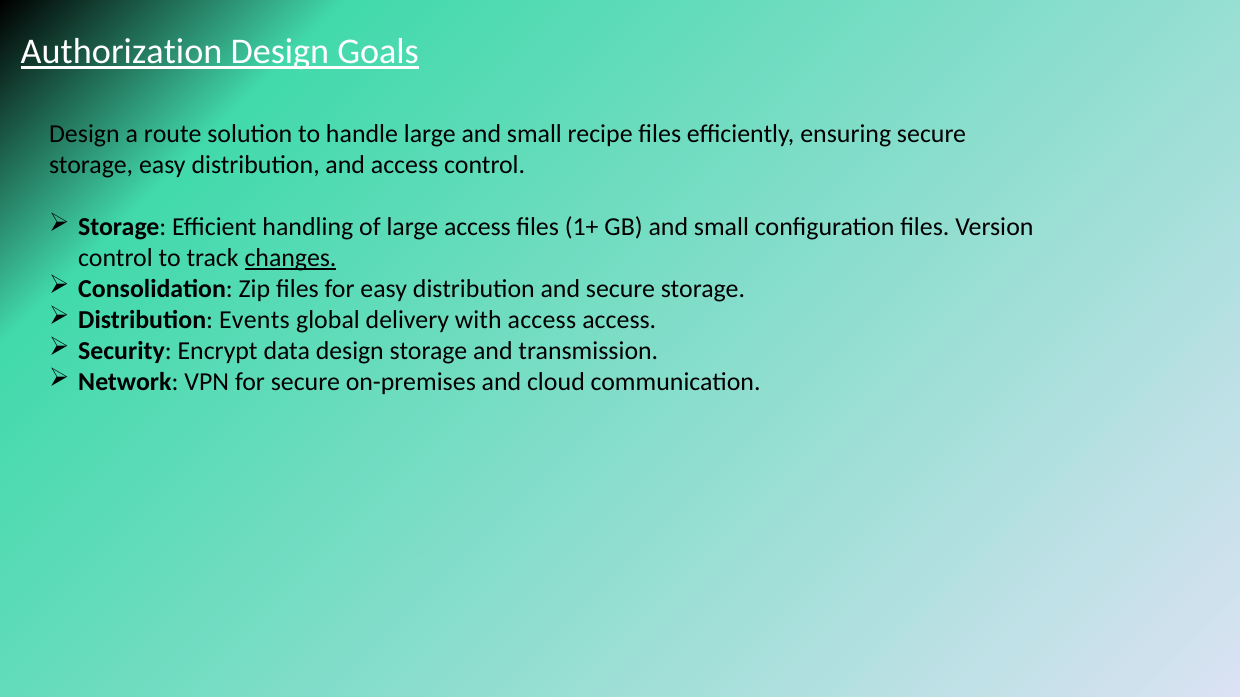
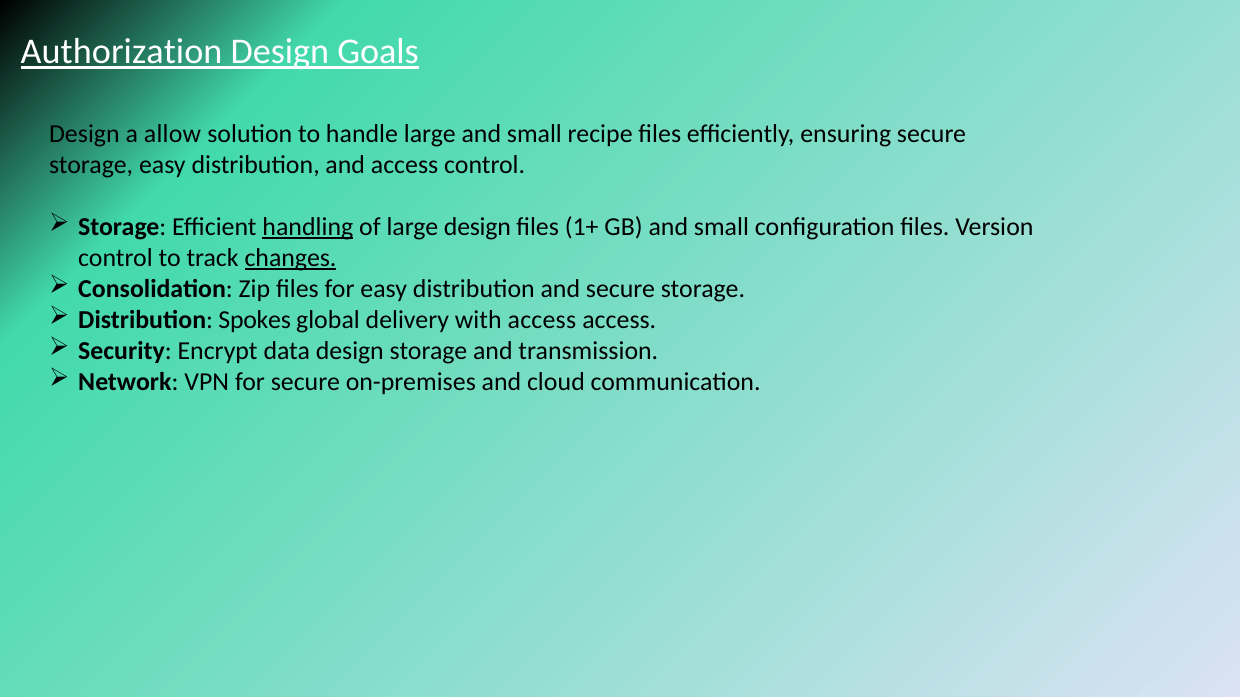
route: route -> allow
handling underline: none -> present
large access: access -> design
Events: Events -> Spokes
